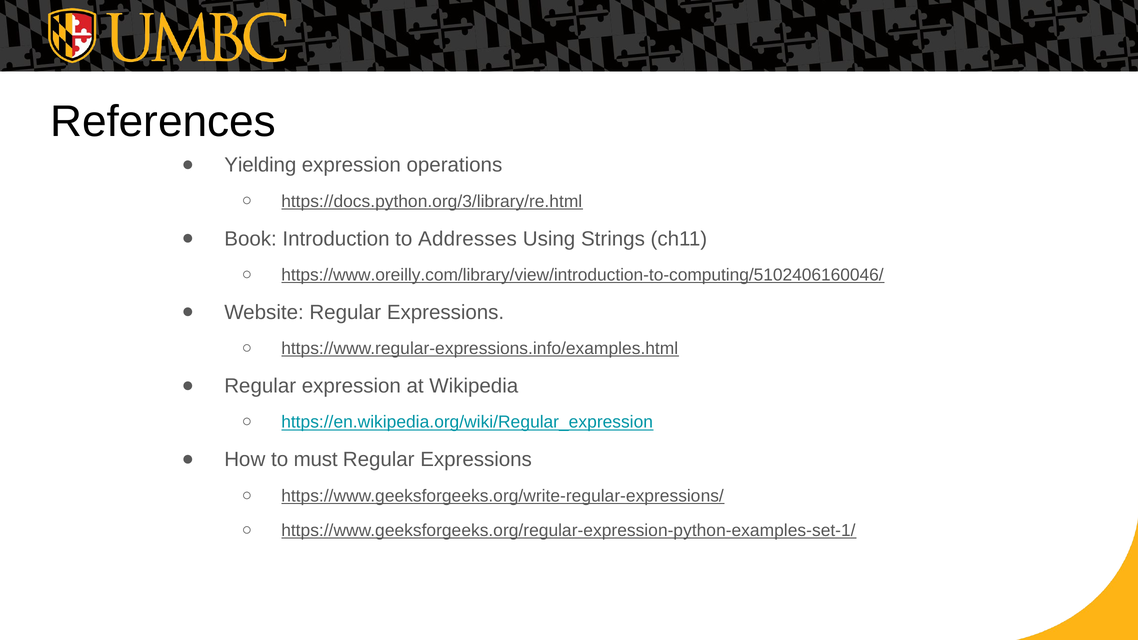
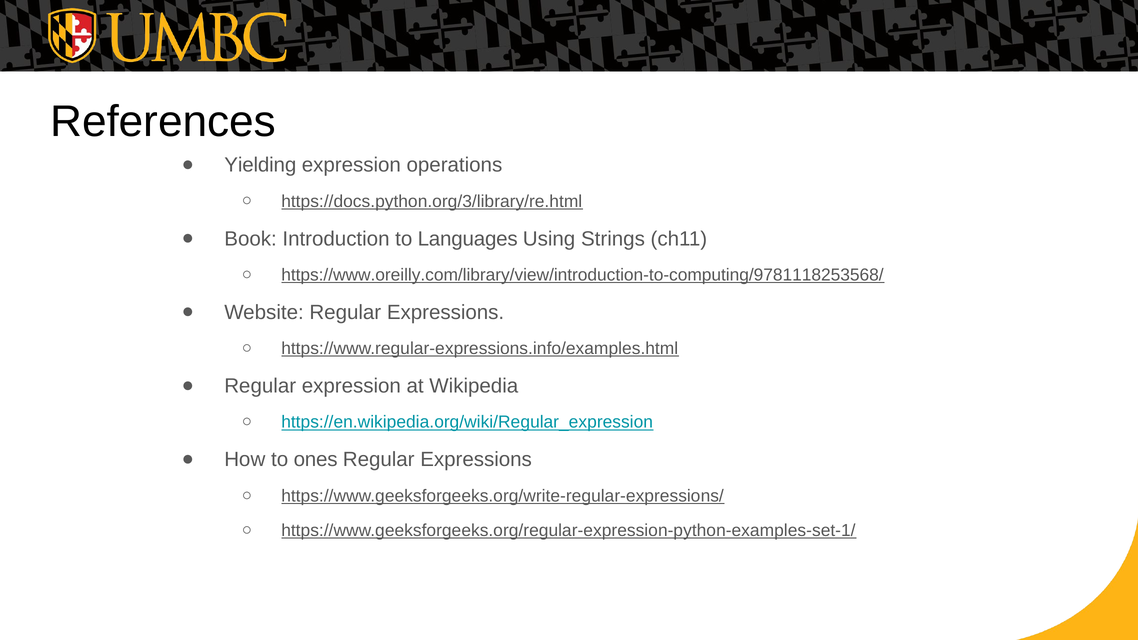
Addresses: Addresses -> Languages
https://www.oreilly.com/library/view/introduction-to-computing/5102406160046/: https://www.oreilly.com/library/view/introduction-to-computing/5102406160046/ -> https://www.oreilly.com/library/view/introduction-to-computing/9781118253568/
must: must -> ones
